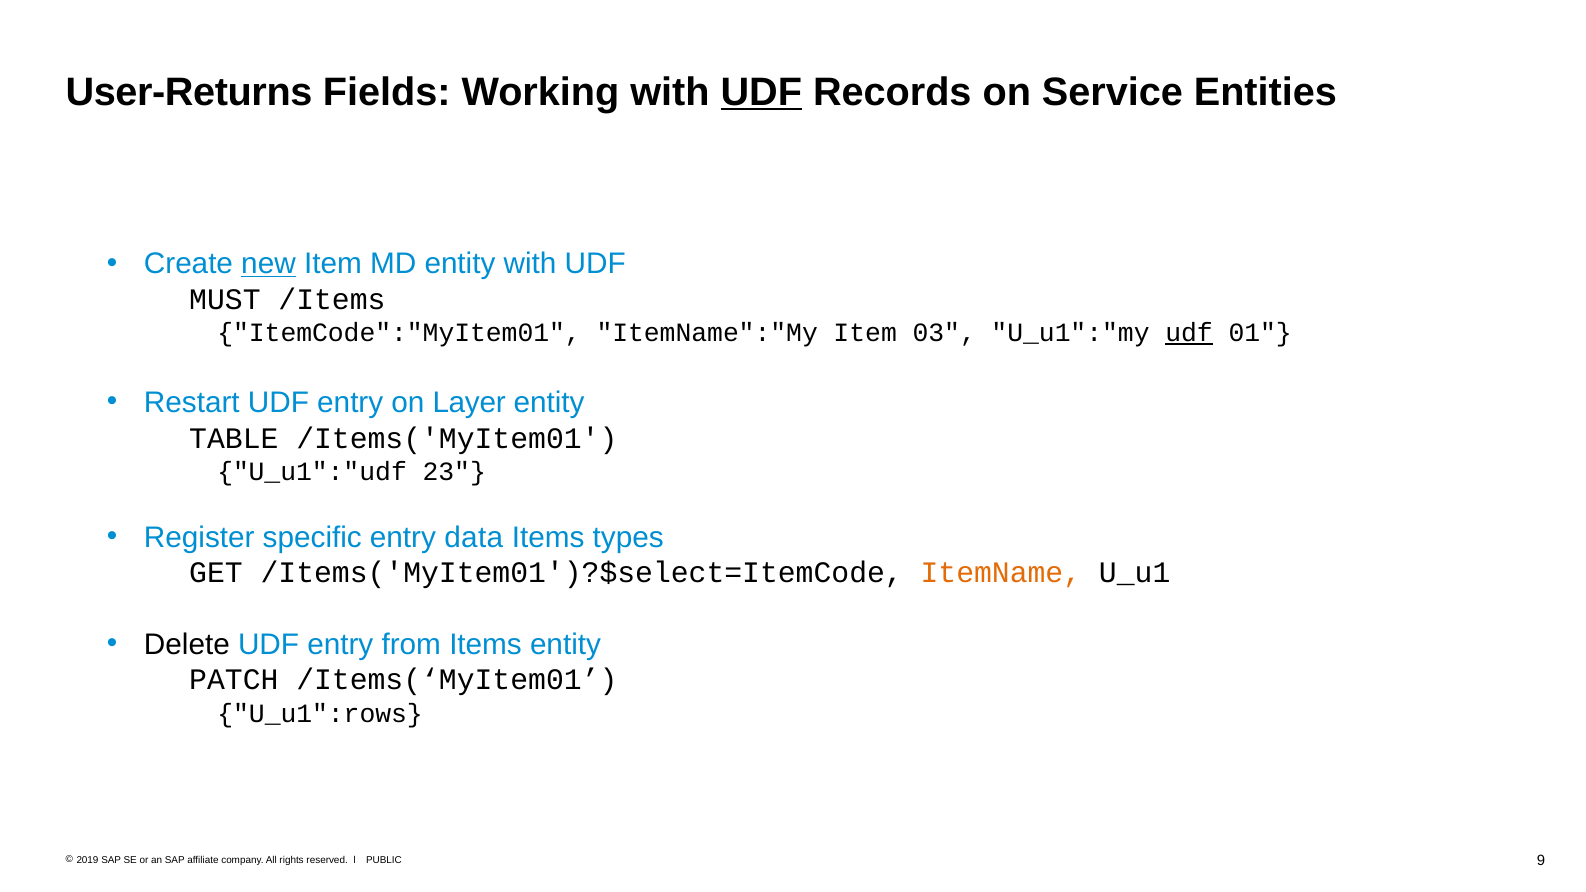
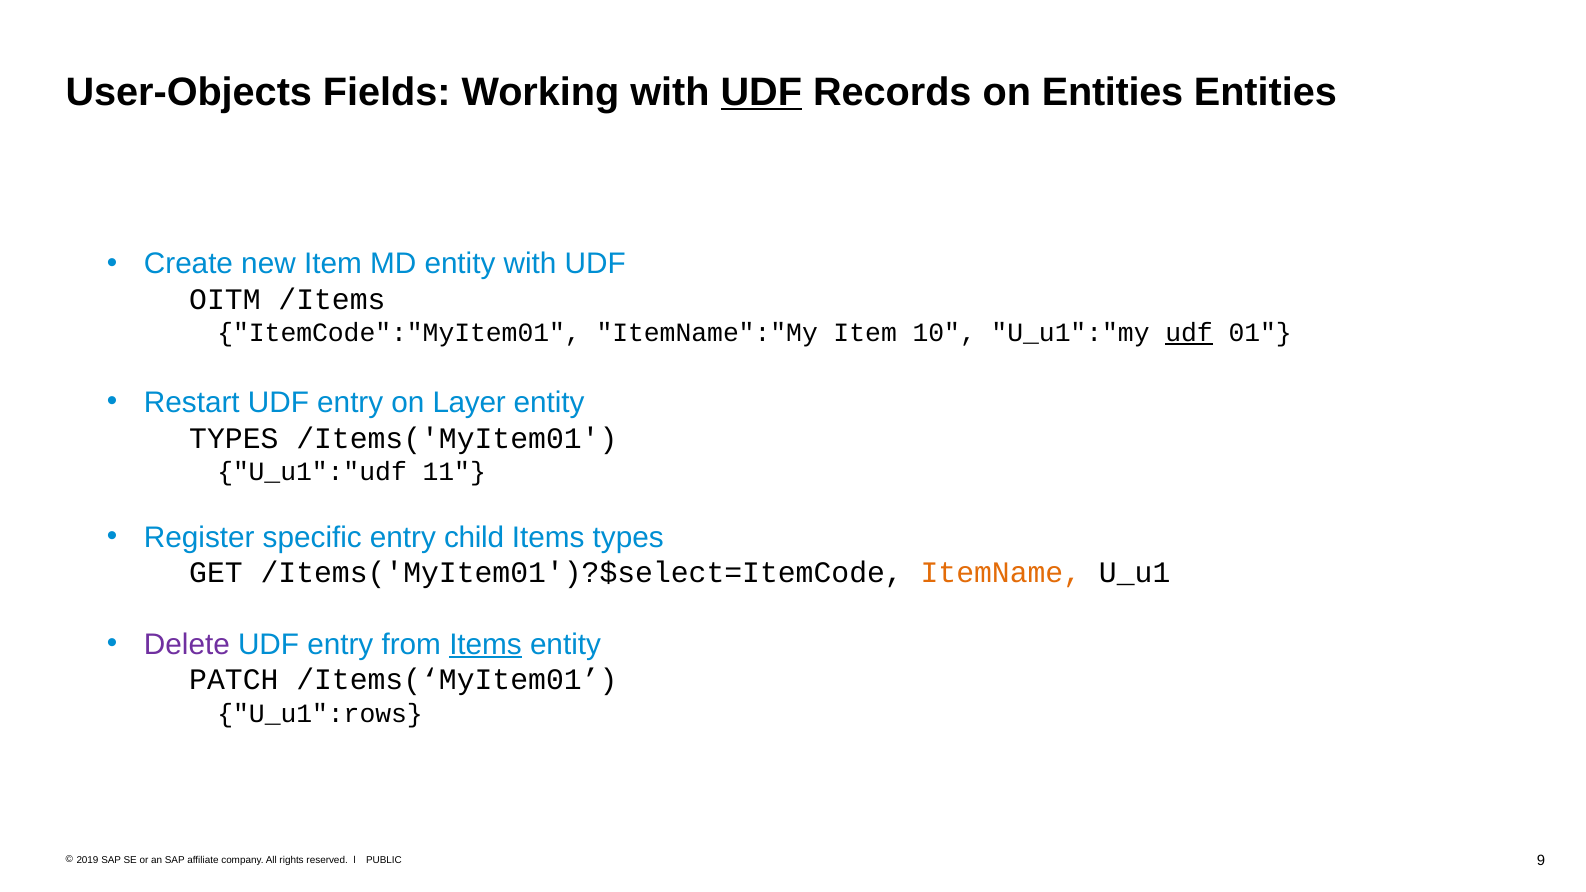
User-Returns: User-Returns -> User-Objects
on Service: Service -> Entities
new underline: present -> none
MUST: MUST -> OITM
03: 03 -> 10
TABLE at (234, 438): TABLE -> TYPES
23: 23 -> 11
data: data -> child
Delete colour: black -> purple
Items at (486, 644) underline: none -> present
